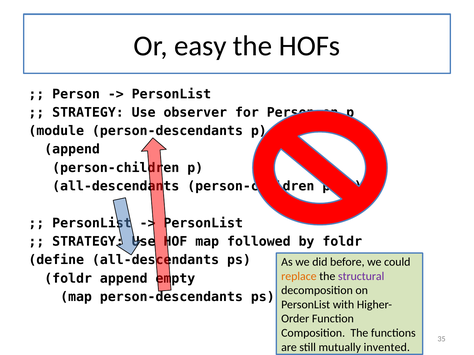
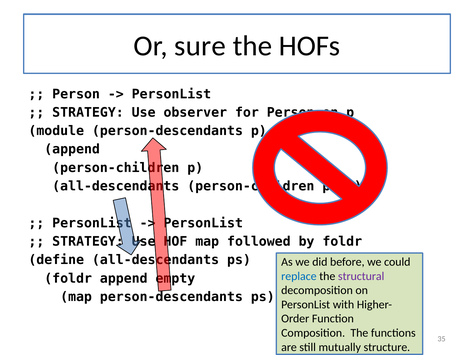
easy: easy -> sure
replace colour: orange -> blue
invented: invented -> structure
